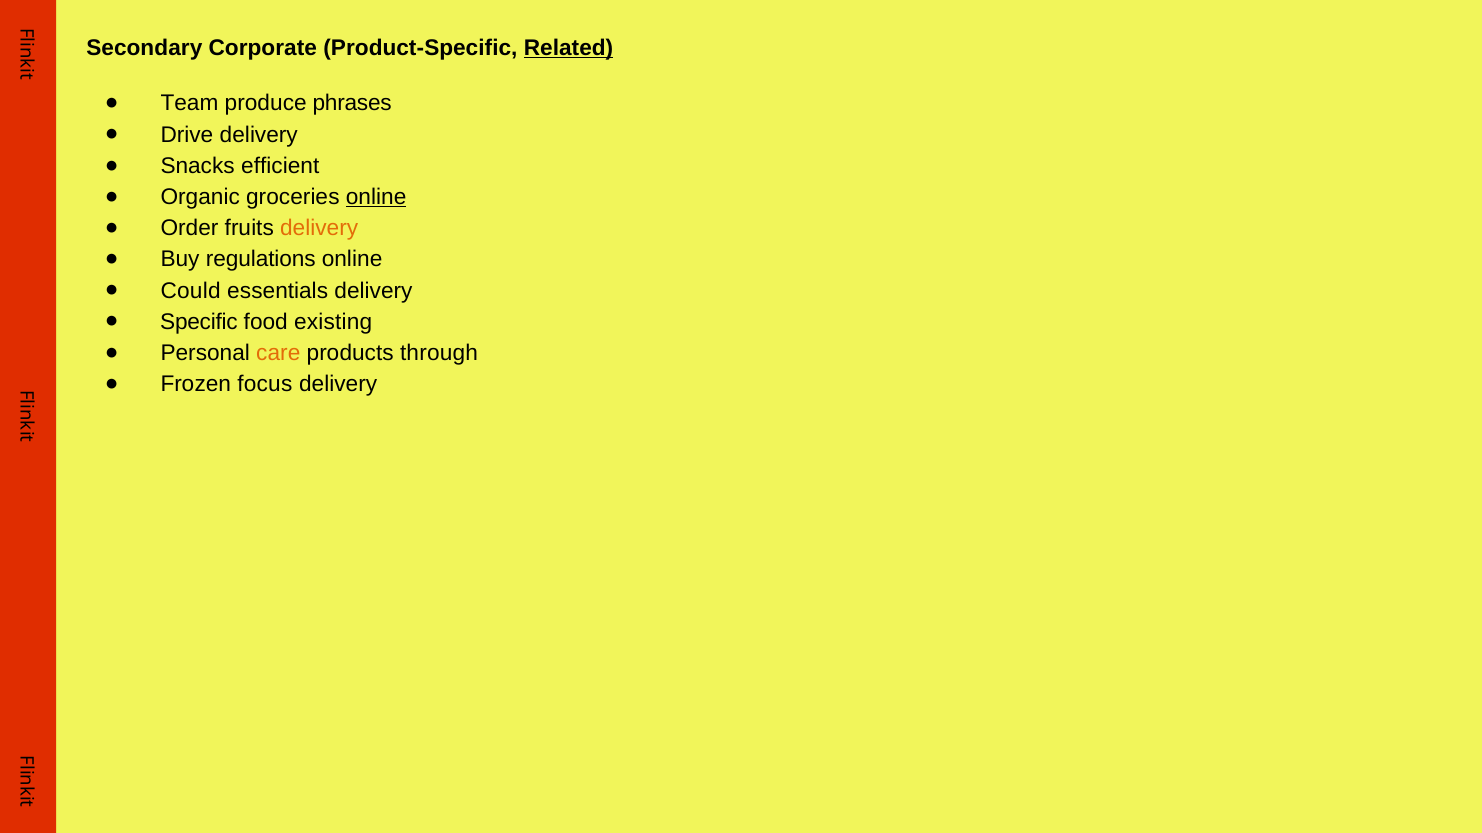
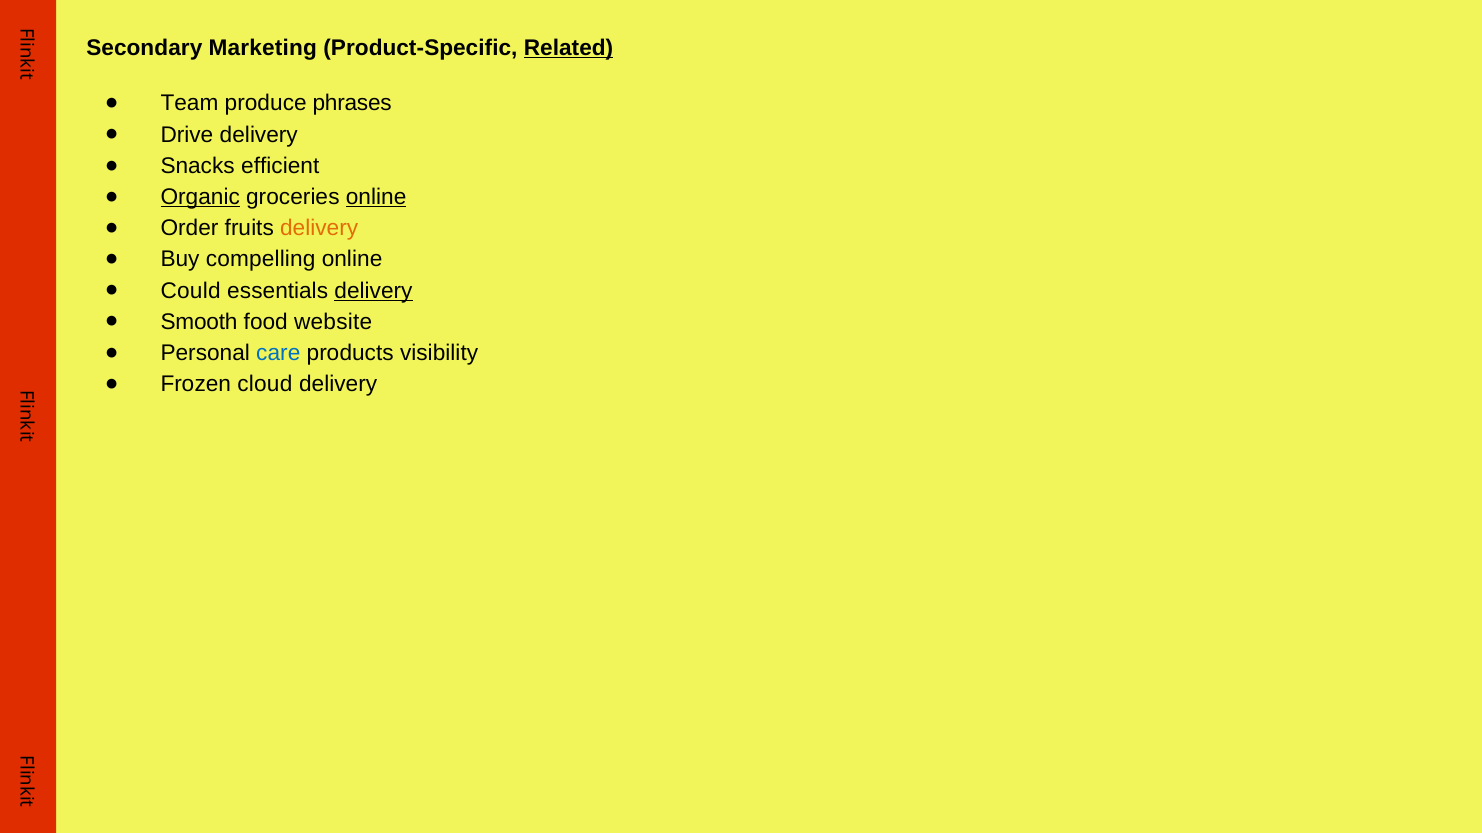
Corporate: Corporate -> Marketing
Organic underline: none -> present
regulations: regulations -> compelling
delivery at (373, 291) underline: none -> present
Specific: Specific -> Smooth
existing: existing -> website
care colour: orange -> blue
through: through -> visibility
focus: focus -> cloud
